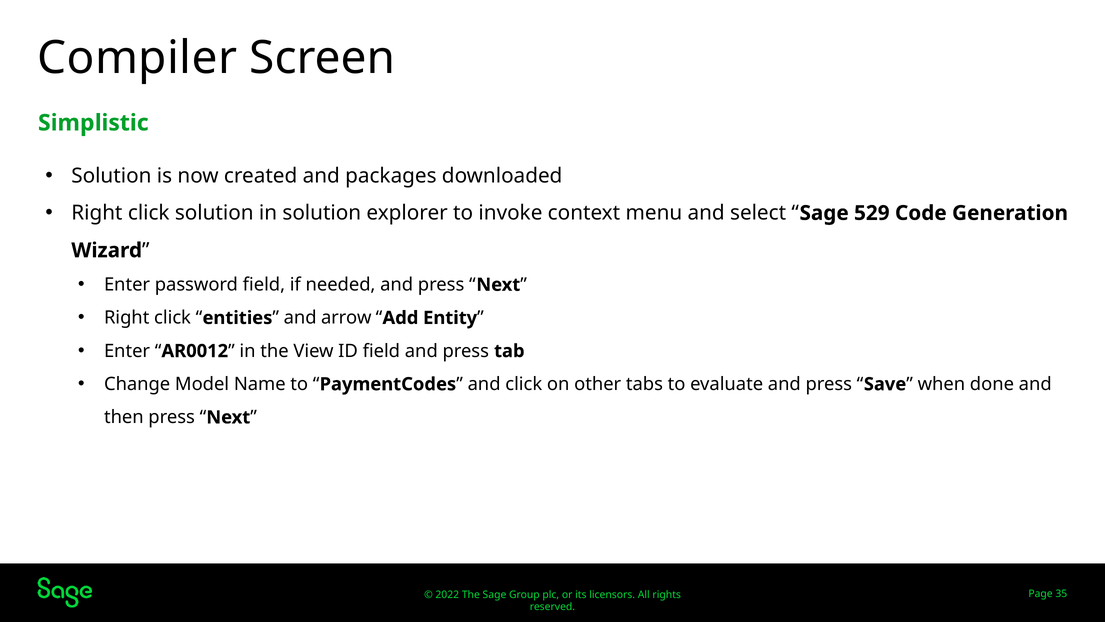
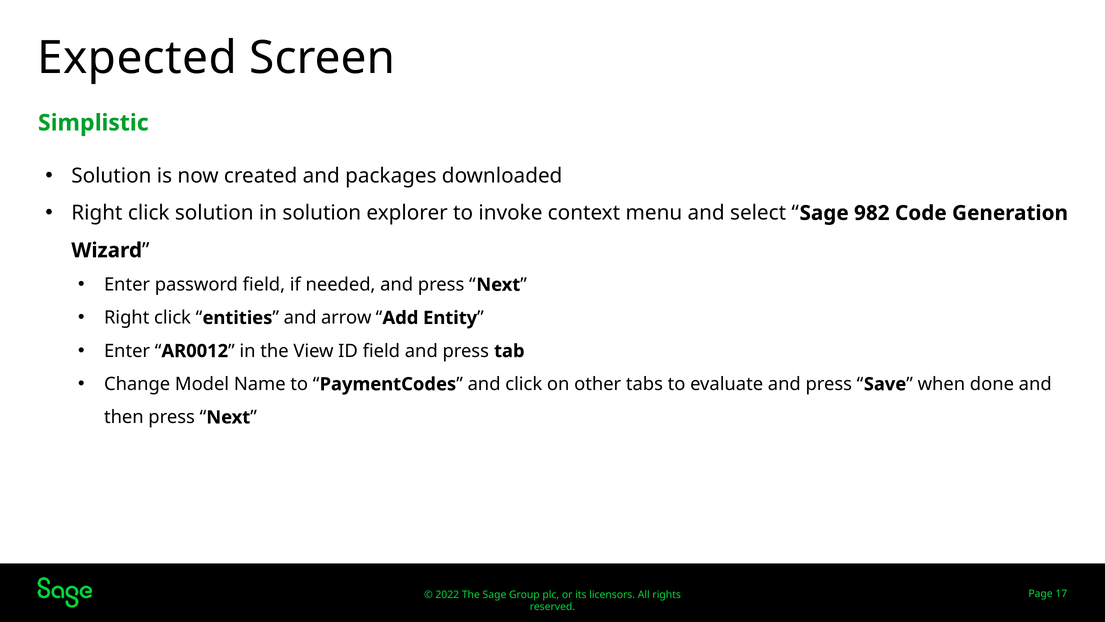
Compiler: Compiler -> Expected
529: 529 -> 982
35: 35 -> 17
